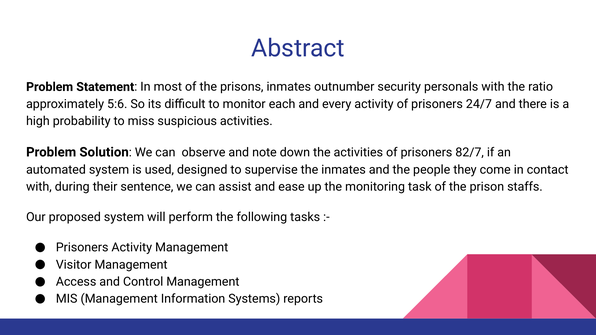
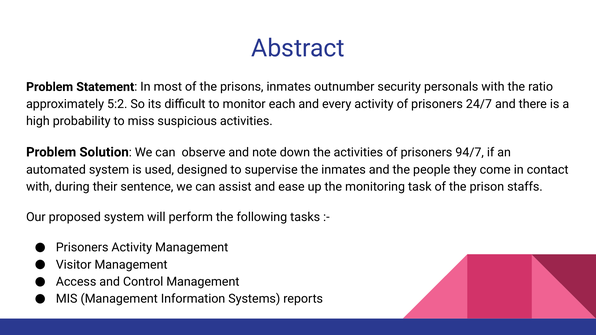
5:6: 5:6 -> 5:2
82/7: 82/7 -> 94/7
